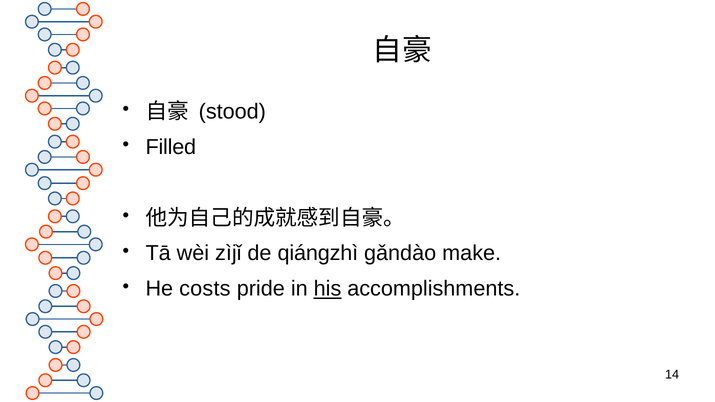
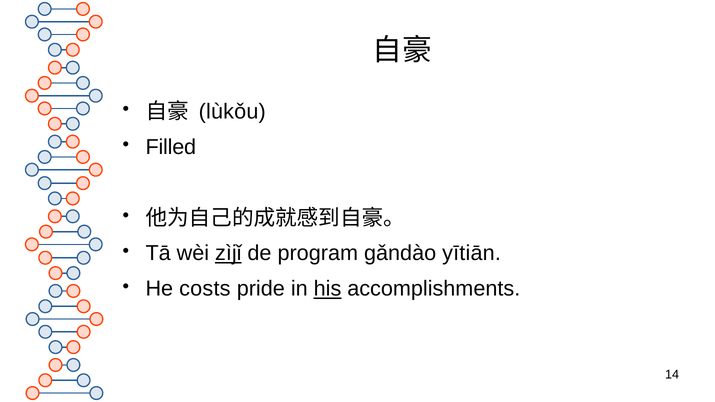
stood: stood -> lùkǒu
zìjǐ underline: none -> present
qiángzhì: qiángzhì -> program
make: make -> yītiān
